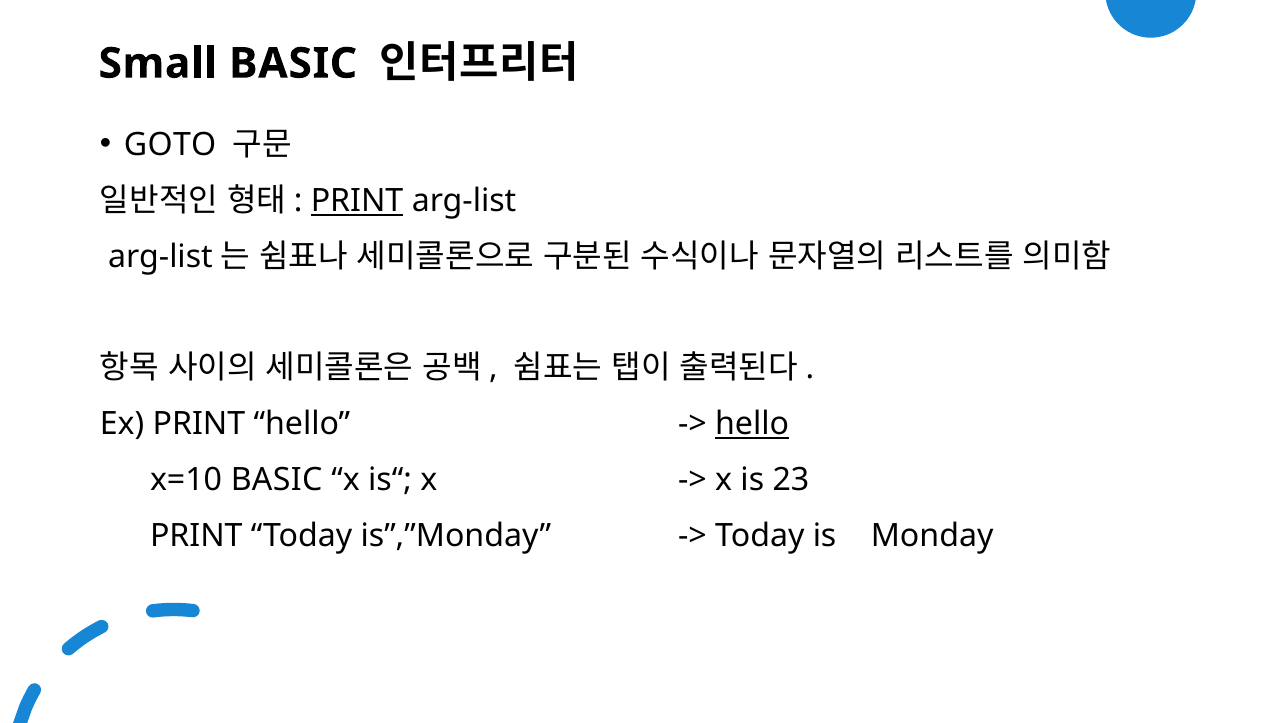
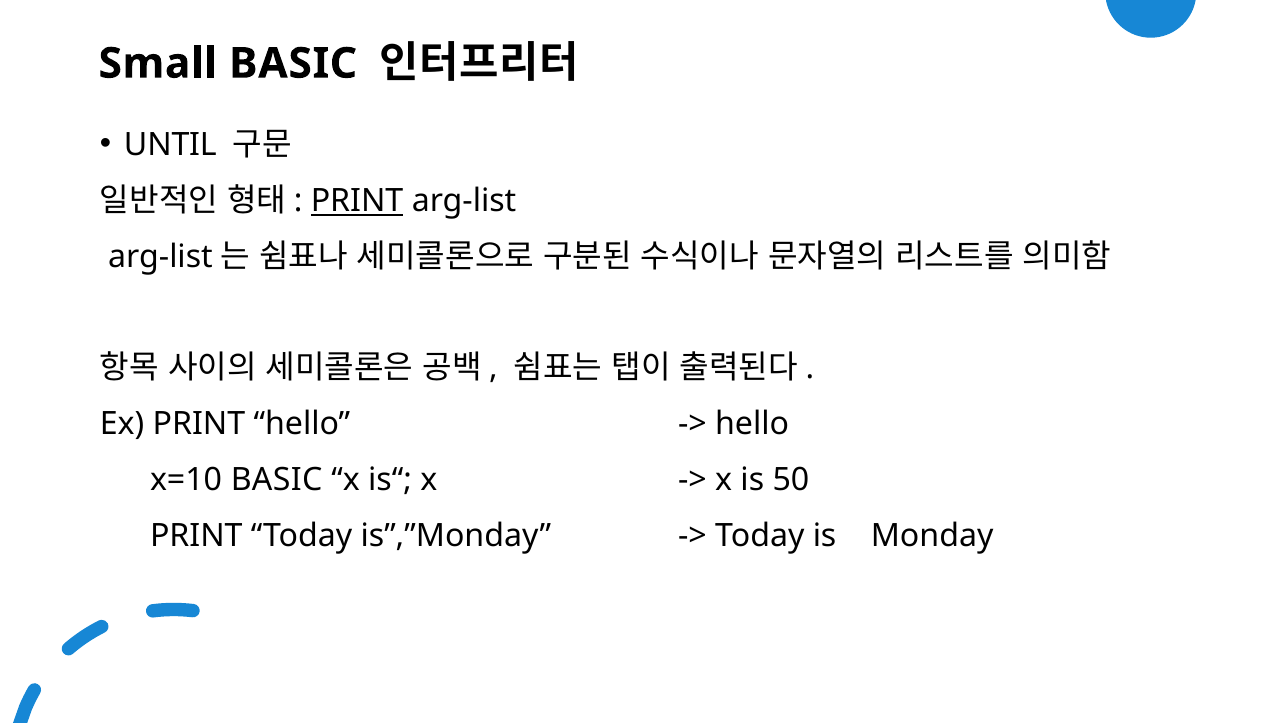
GOTO: GOTO -> UNTIL
hello at (752, 424) underline: present -> none
23: 23 -> 50
